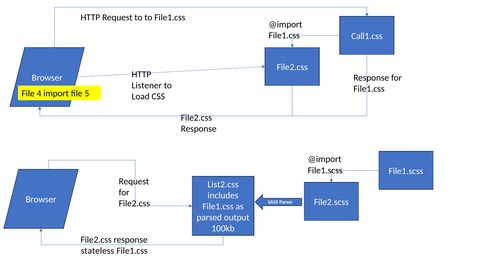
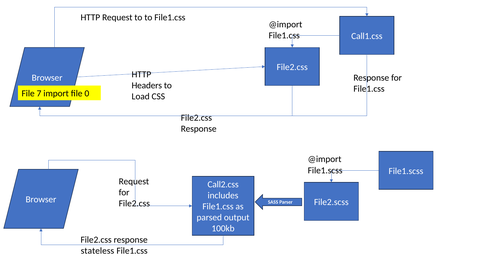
Listener: Listener -> Headers
4: 4 -> 7
5: 5 -> 0
List2.css: List2.css -> Call2.css
